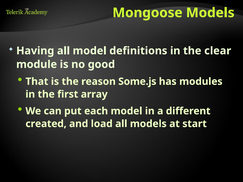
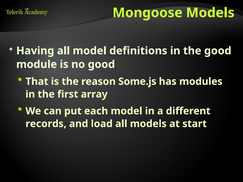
the clear: clear -> good
created: created -> records
